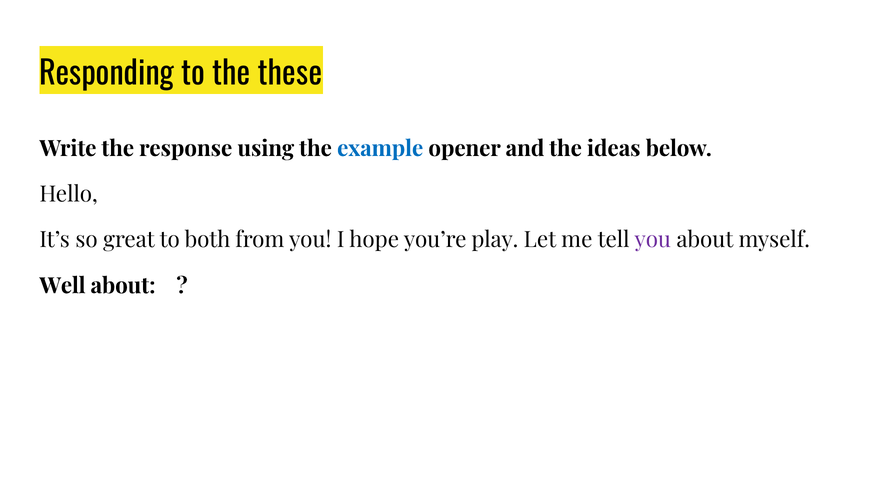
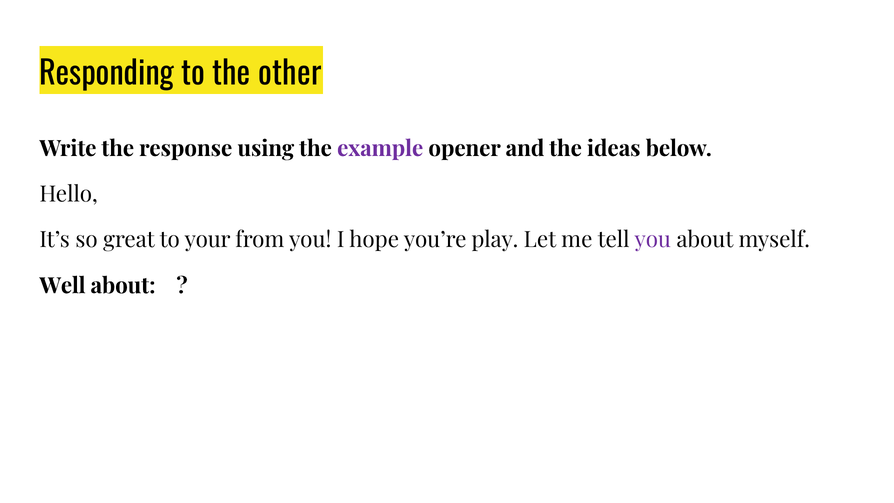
these: these -> other
example colour: blue -> purple
both: both -> your
